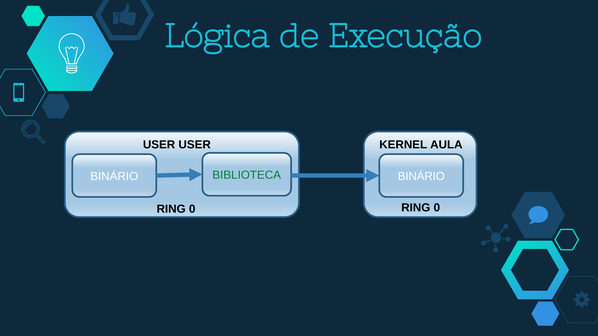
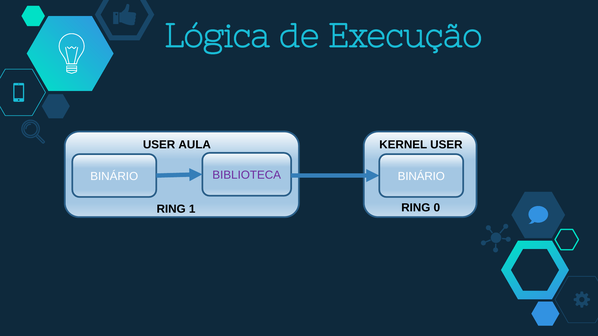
USER USER: USER -> AULA
KERNEL AULA: AULA -> USER
BIBLIOTECA colour: green -> purple
0 at (192, 209): 0 -> 1
